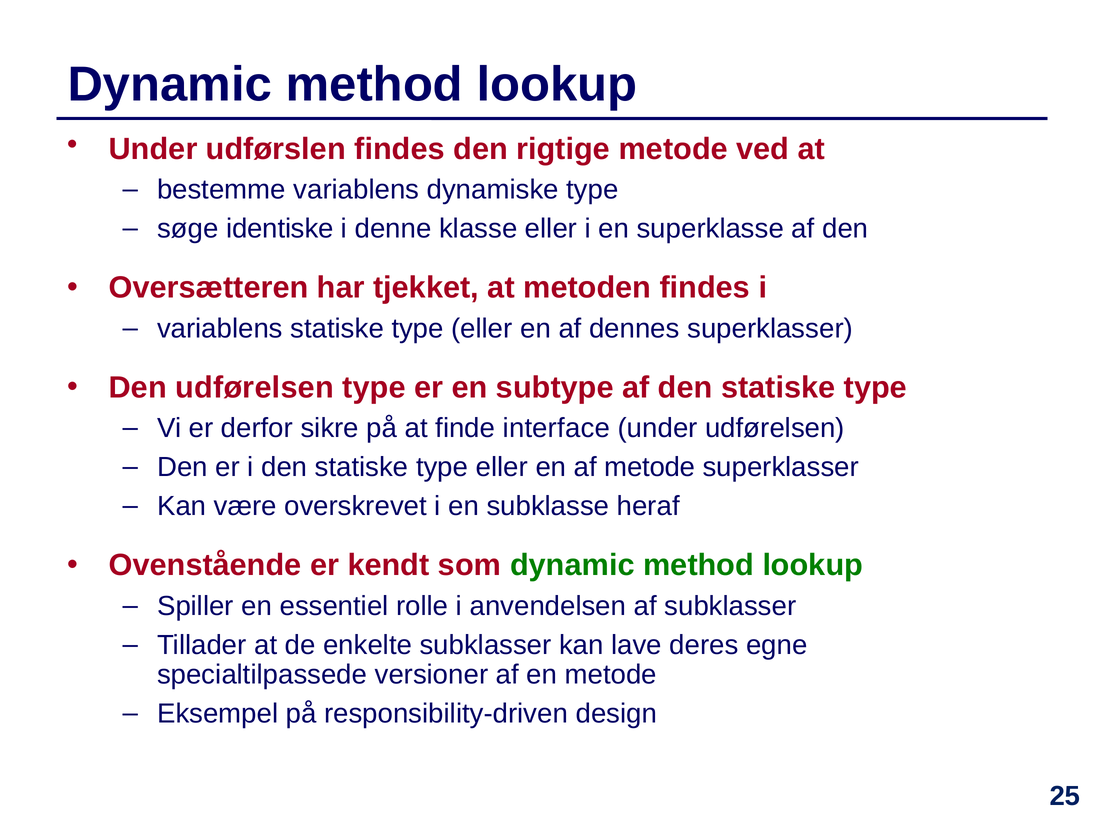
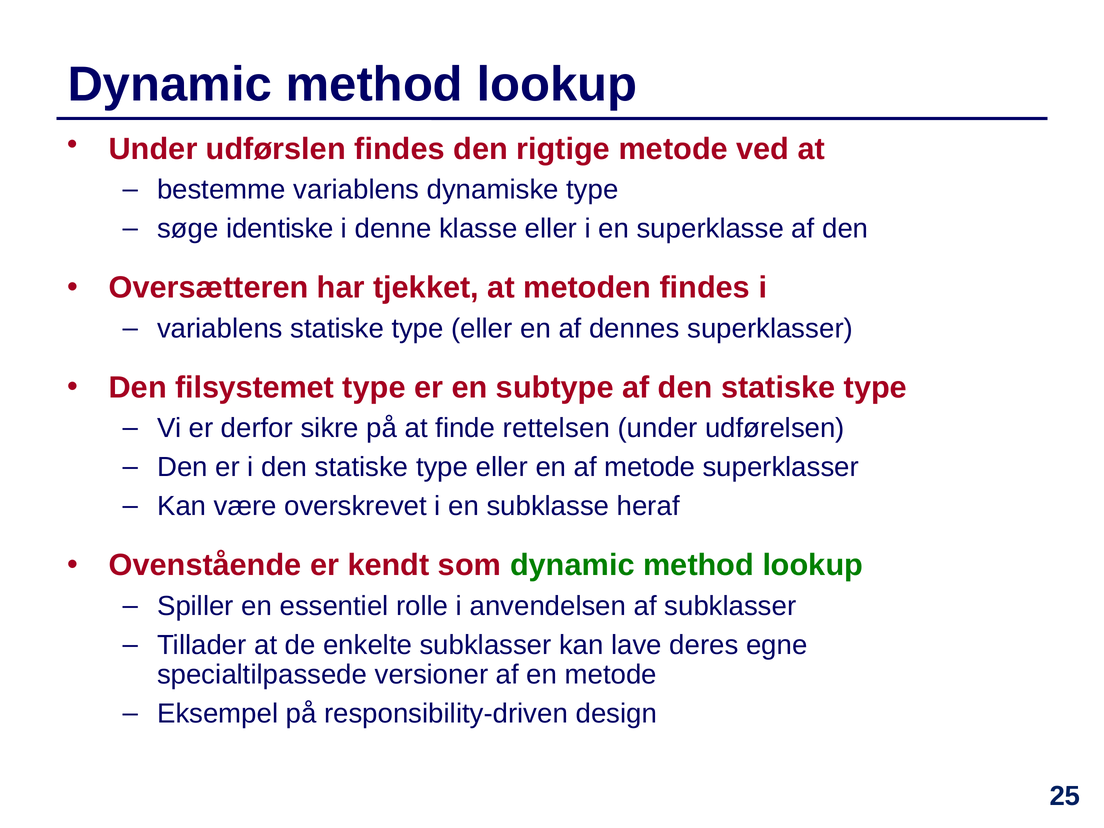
Den udførelsen: udførelsen -> filsystemet
interface: interface -> rettelsen
